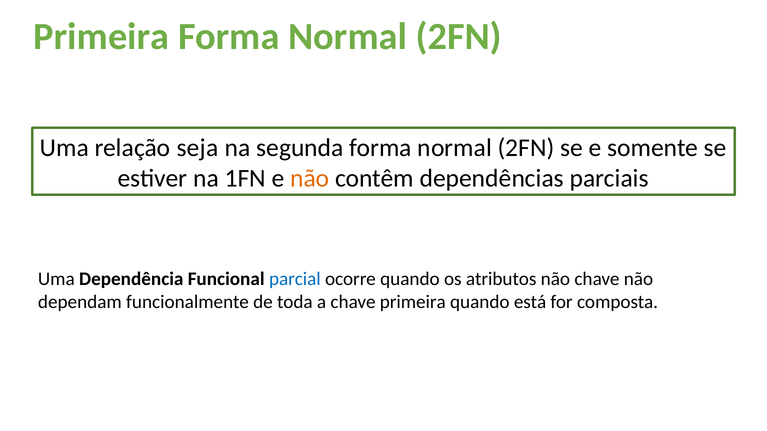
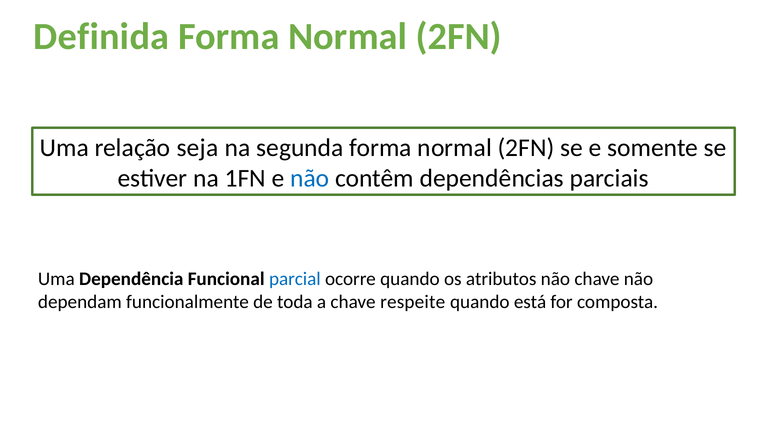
Primeira at (101, 37): Primeira -> Definida
não at (310, 179) colour: orange -> blue
chave primeira: primeira -> respeite
